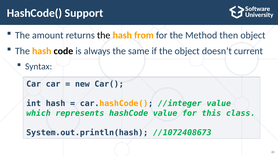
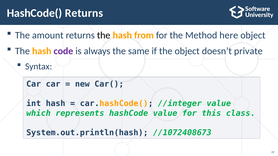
HashCode( Support: Support -> Returns
then: then -> here
code colour: black -> purple
current: current -> private
